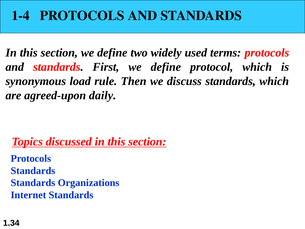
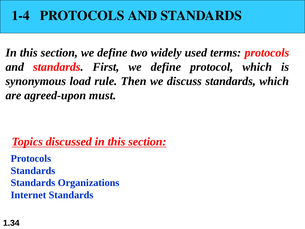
daily: daily -> must
